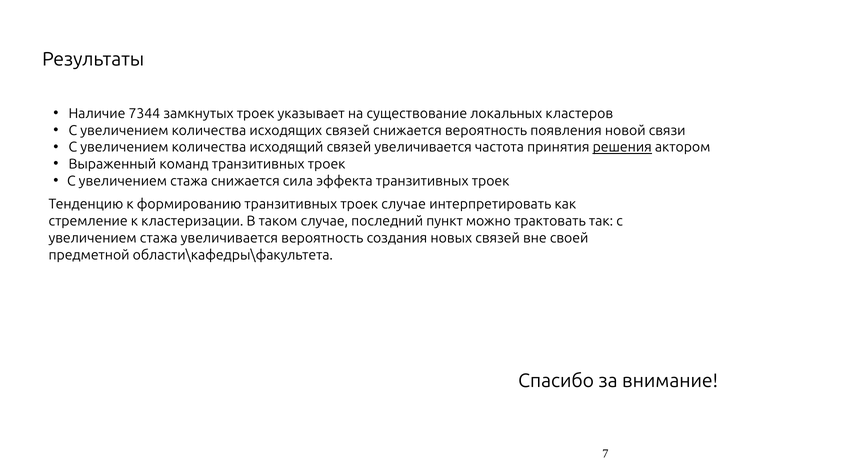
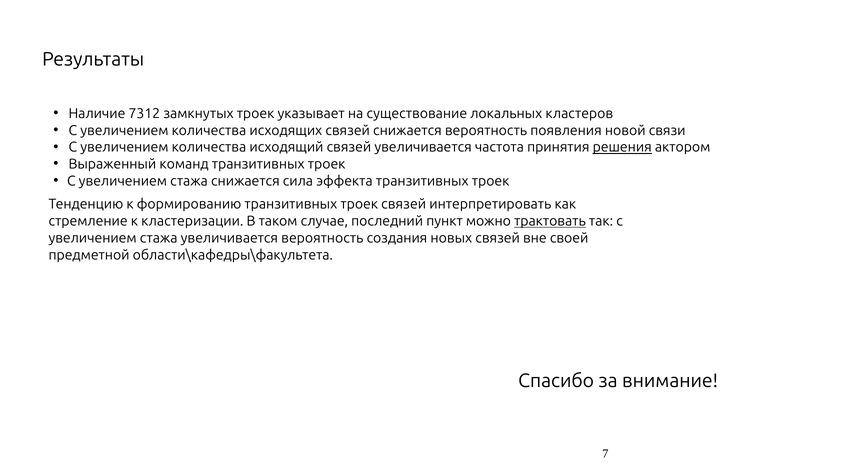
7344: 7344 -> 7312
троек случае: случае -> связей
трактовать underline: none -> present
